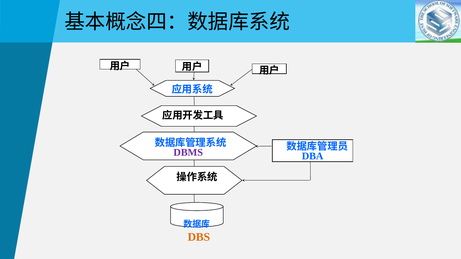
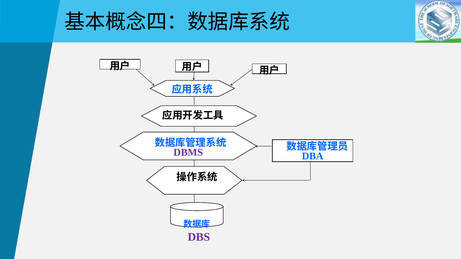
DBS colour: orange -> purple
